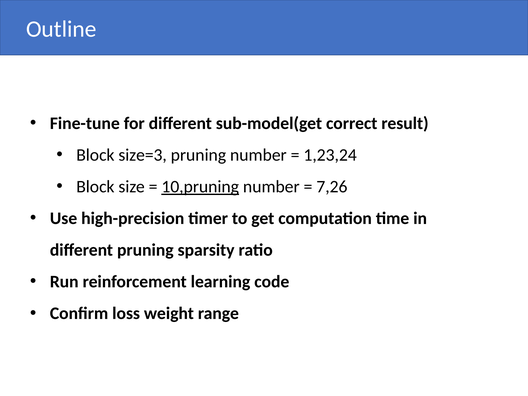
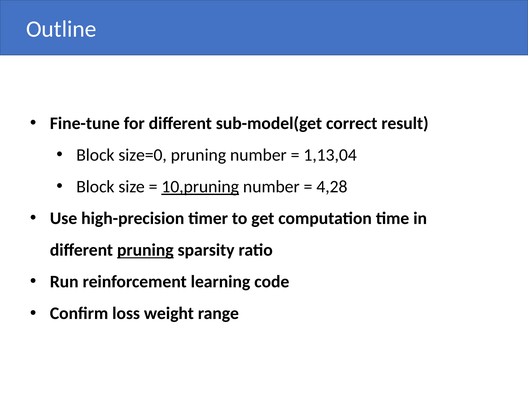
size=3: size=3 -> size=0
1,23,24: 1,23,24 -> 1,13,04
7,26: 7,26 -> 4,28
pruning at (145, 250) underline: none -> present
